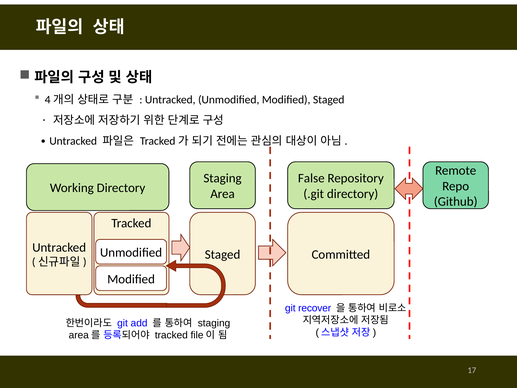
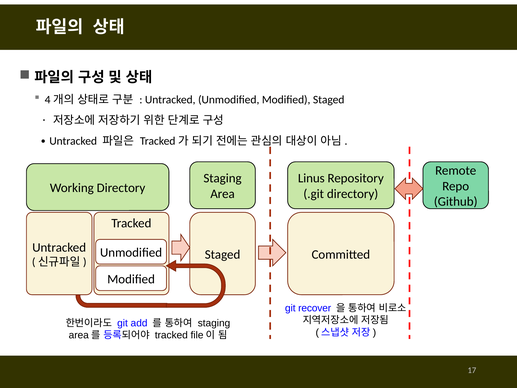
False: False -> Linus
